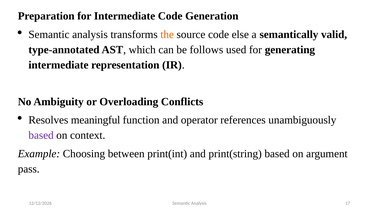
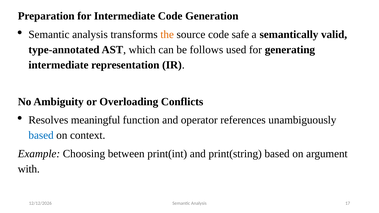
else: else -> safe
based at (41, 135) colour: purple -> blue
pass: pass -> with
